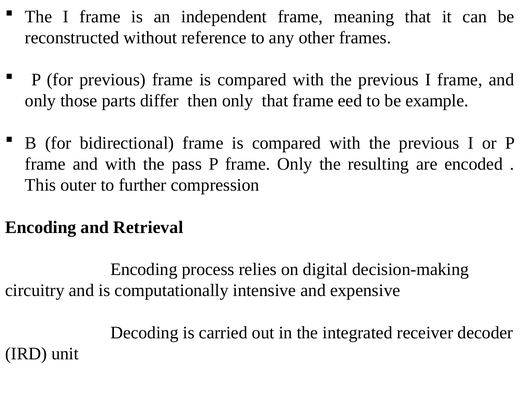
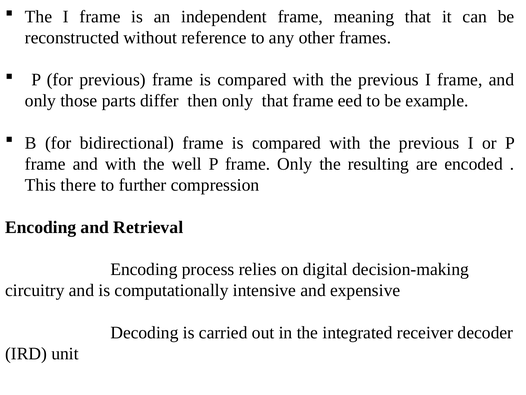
pass: pass -> well
outer: outer -> there
